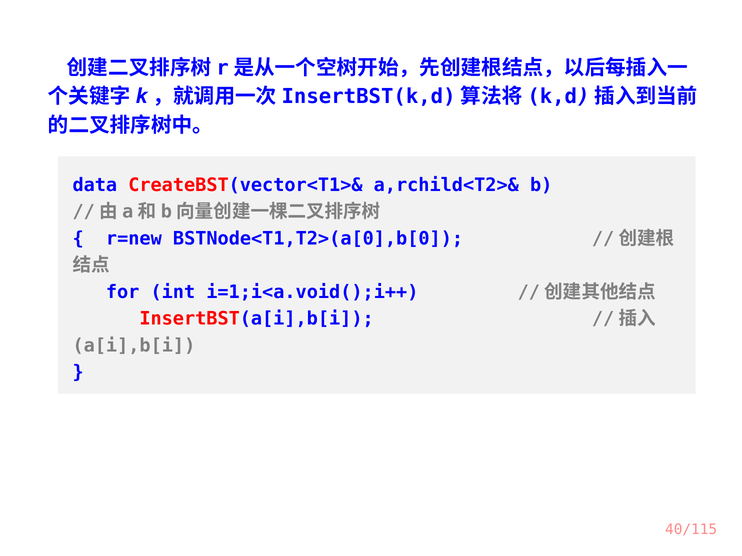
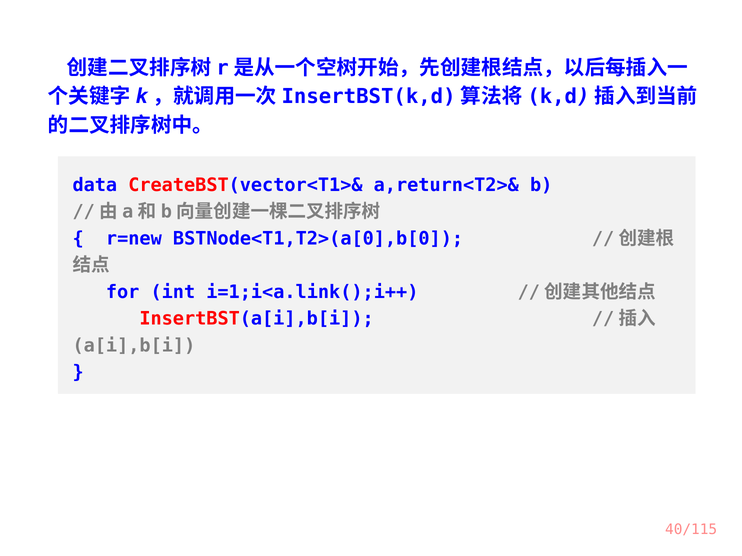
a,rchild<T2>&: a,rchild<T2>& -> a,return<T2>&
i=1;i<a.void();i++: i=1;i<a.void();i++ -> i=1;i<a.link();i++
